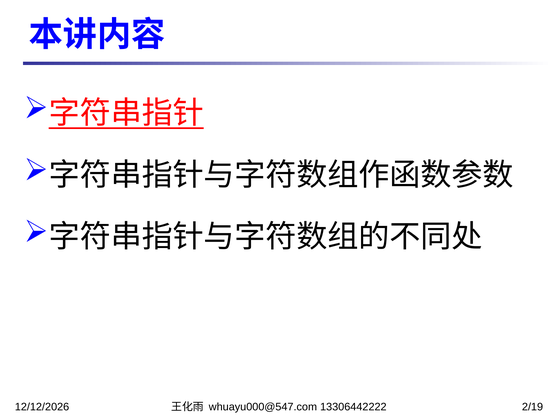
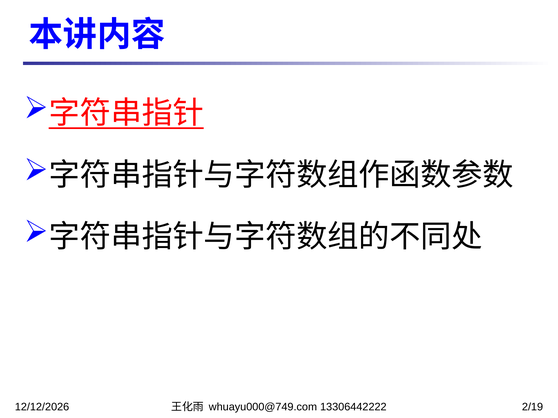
whuayu000@547.com: whuayu000@547.com -> whuayu000@749.com
